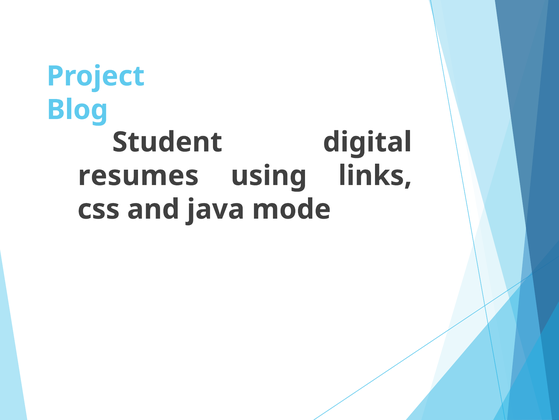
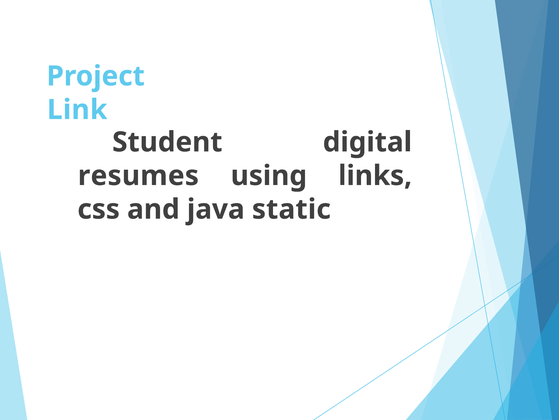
Blog: Blog -> Link
mode: mode -> static
